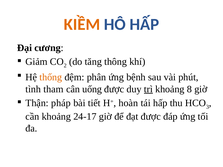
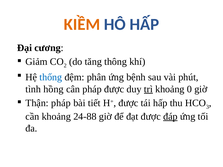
thống colour: orange -> blue
tham: tham -> hồng
cân uống: uống -> pháp
8: 8 -> 0
H+ hoàn: hoàn -> được
24-17: 24-17 -> 24-88
đáp underline: none -> present
